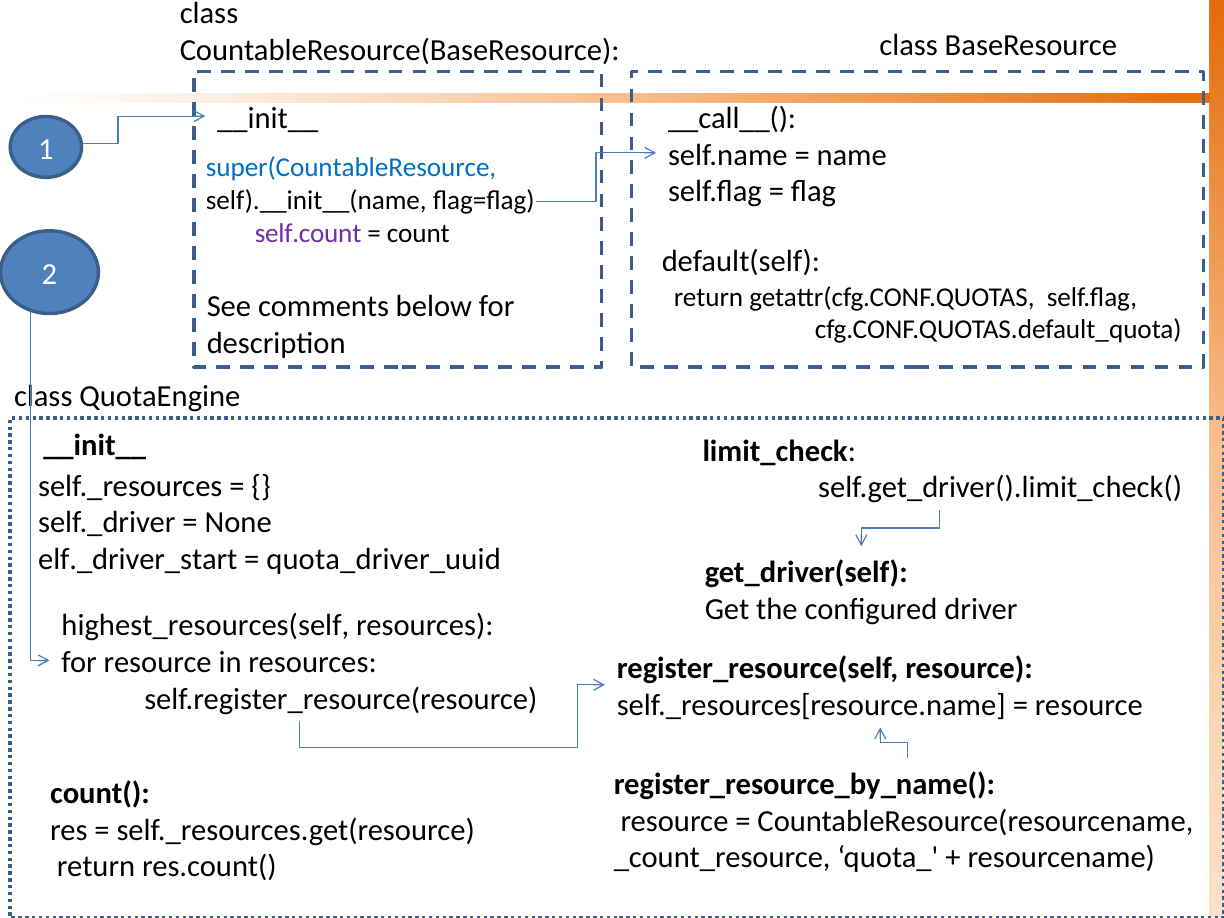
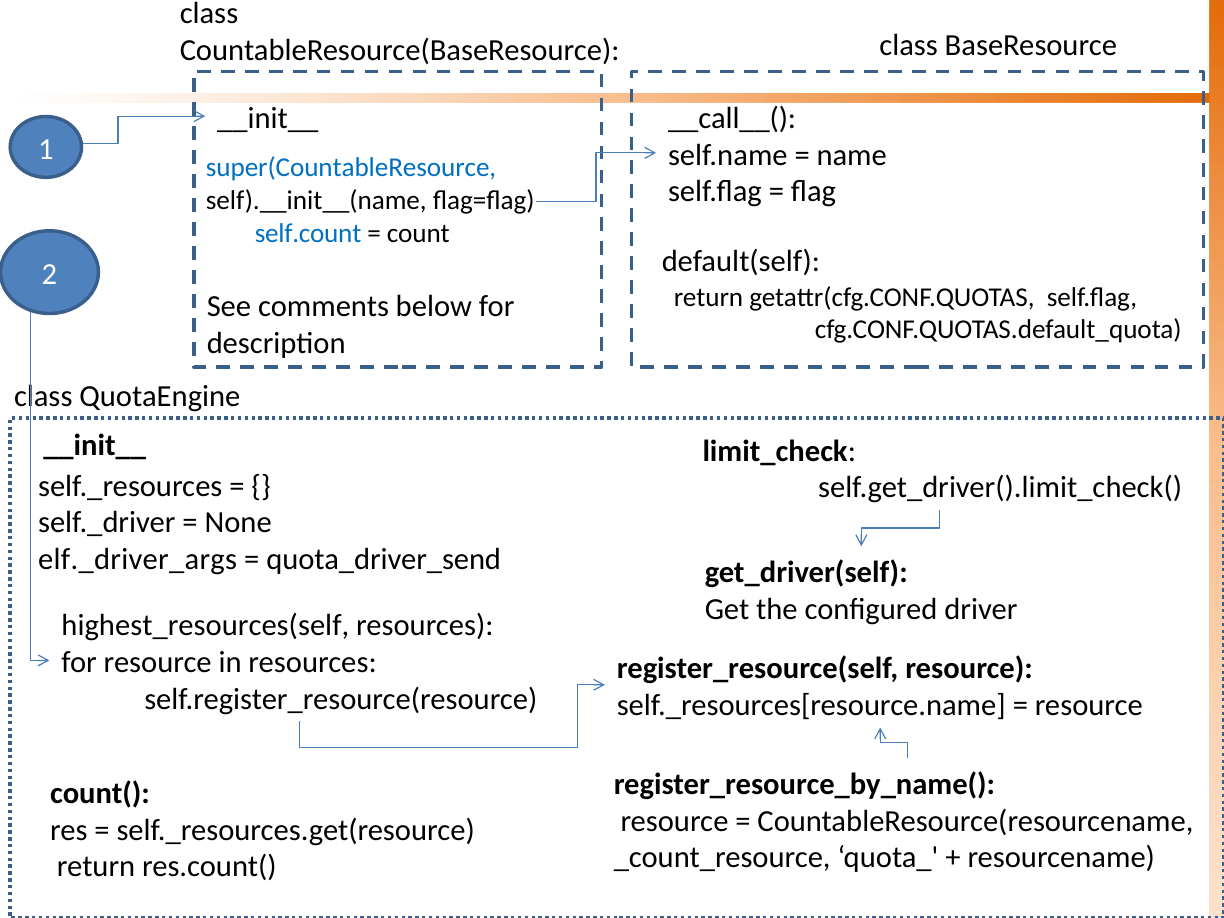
self.count colour: purple -> blue
elf._driver_start: elf._driver_start -> elf._driver_args
quota_driver_uuid: quota_driver_uuid -> quota_driver_send
